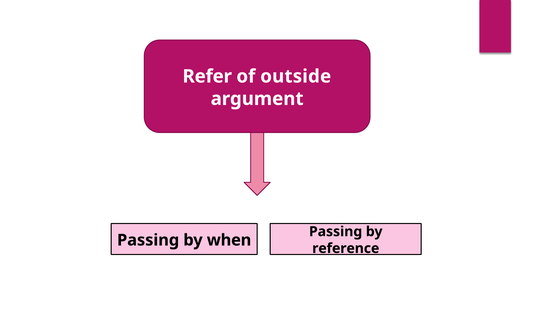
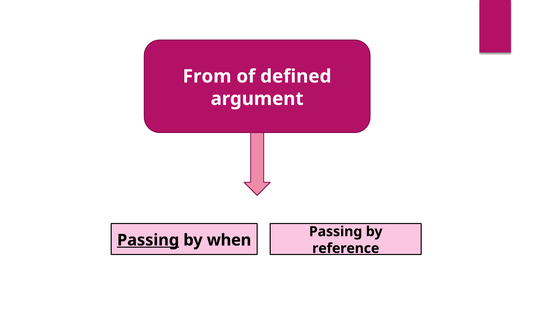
Refer: Refer -> From
outside: outside -> defined
Passing at (148, 240) underline: none -> present
